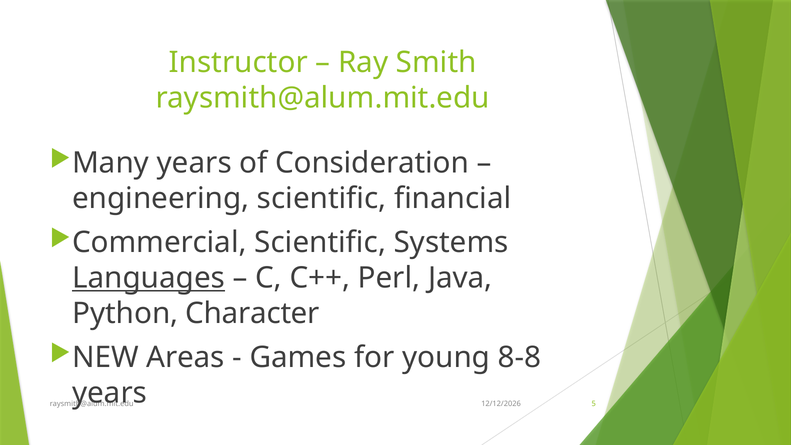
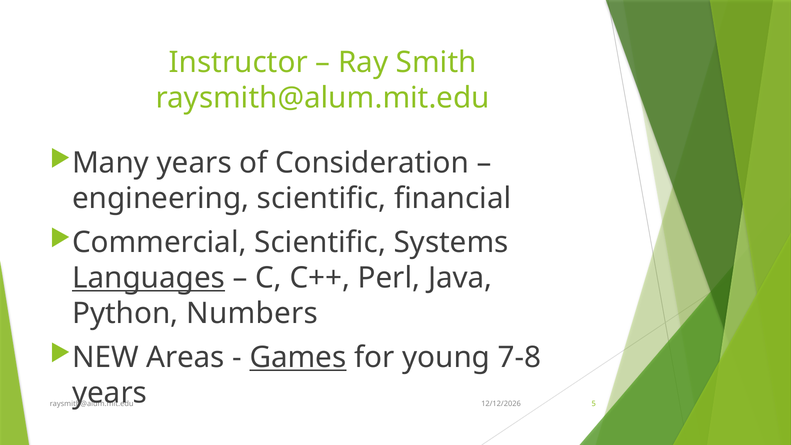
Character: Character -> Numbers
Games underline: none -> present
8-8: 8-8 -> 7-8
